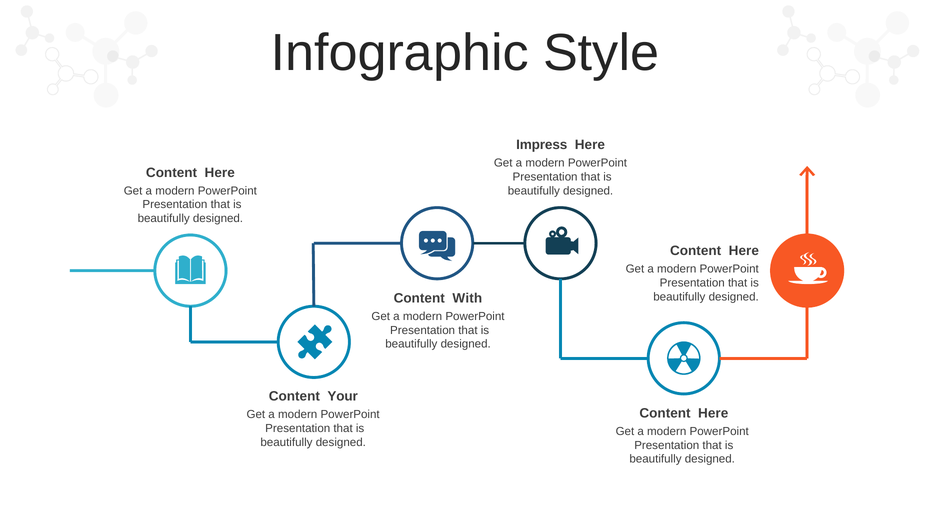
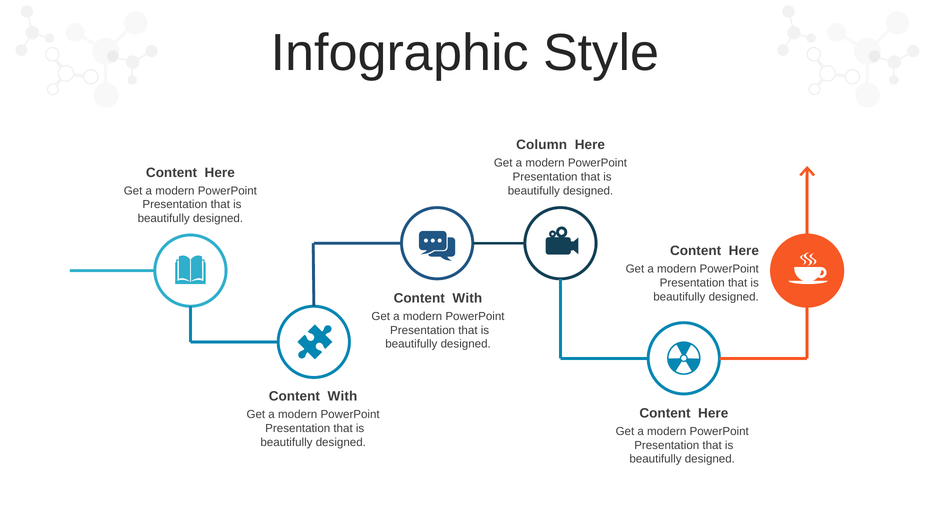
Impress: Impress -> Column
Your at (343, 397): Your -> With
